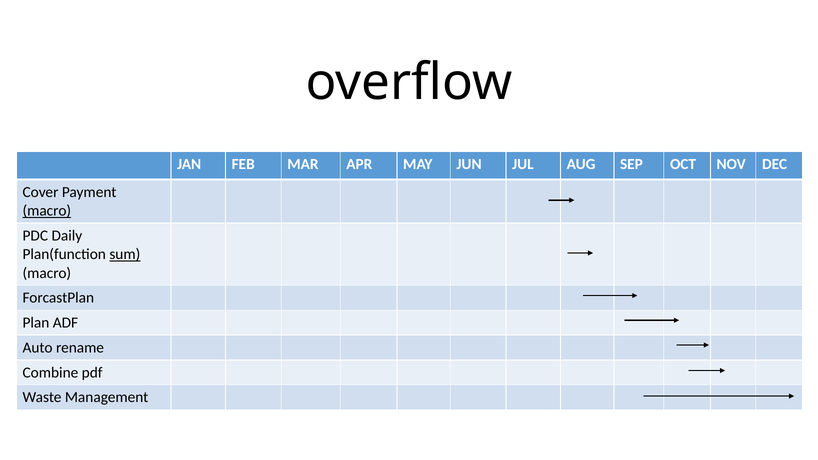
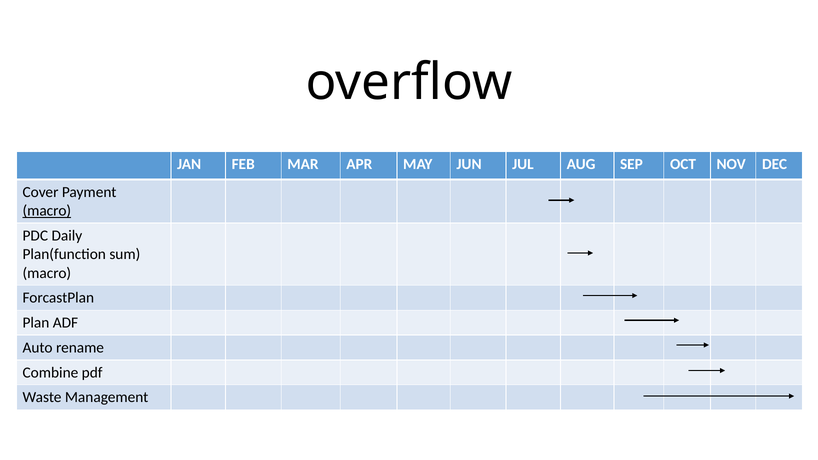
sum underline: present -> none
